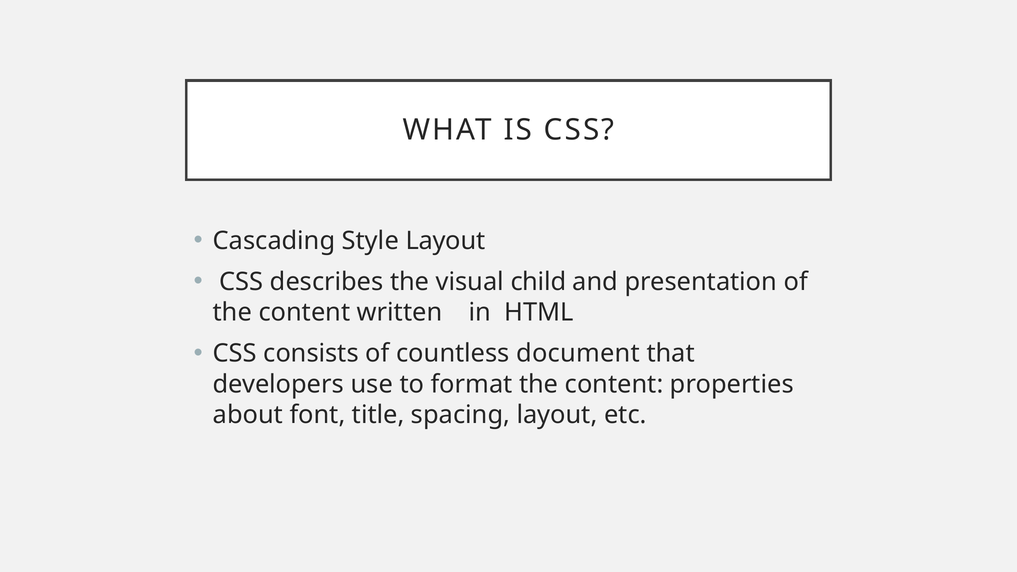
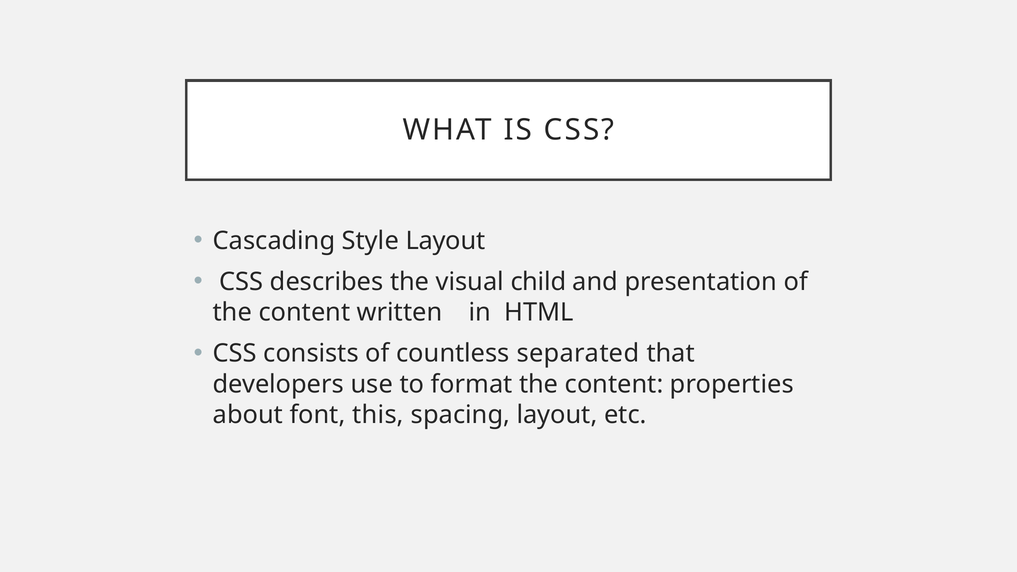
document: document -> separated
title: title -> this
